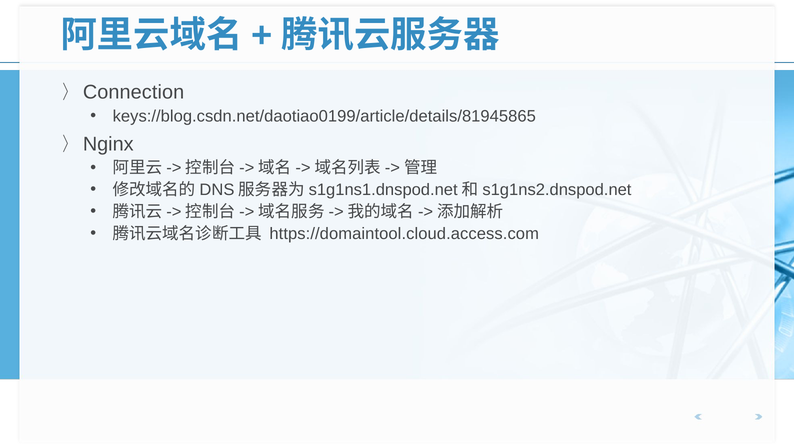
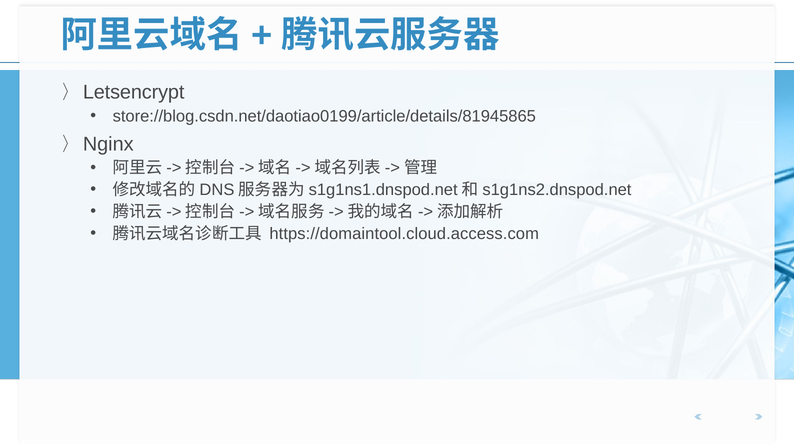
Connection: Connection -> Letsencrypt
keys://blog.csdn.net/daotiao0199/article/details/81945865: keys://blog.csdn.net/daotiao0199/article/details/81945865 -> store://blog.csdn.net/daotiao0199/article/details/81945865
